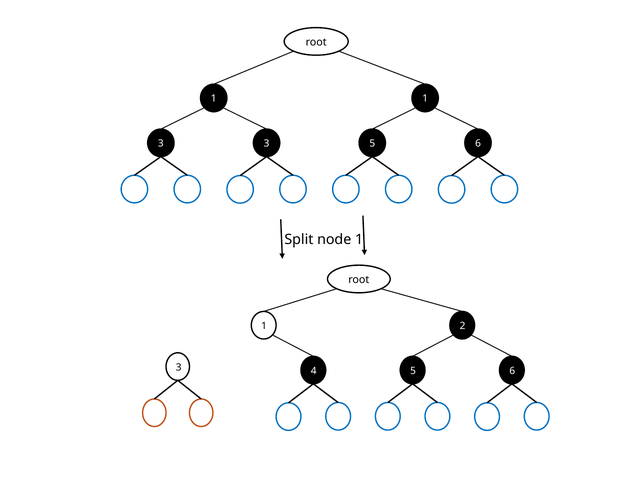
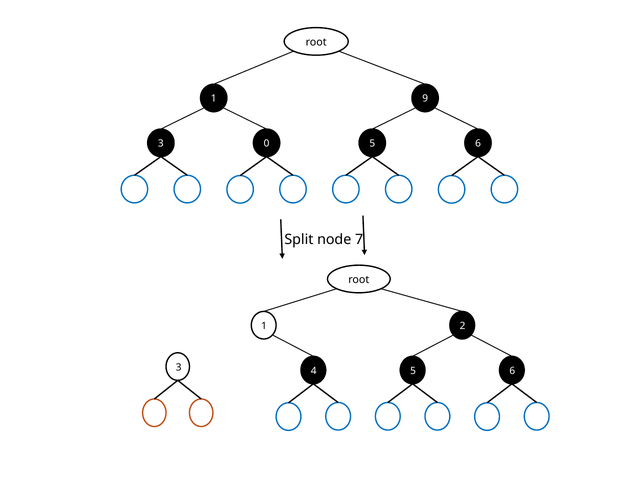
1 1: 1 -> 9
3 3: 3 -> 0
node 1: 1 -> 7
